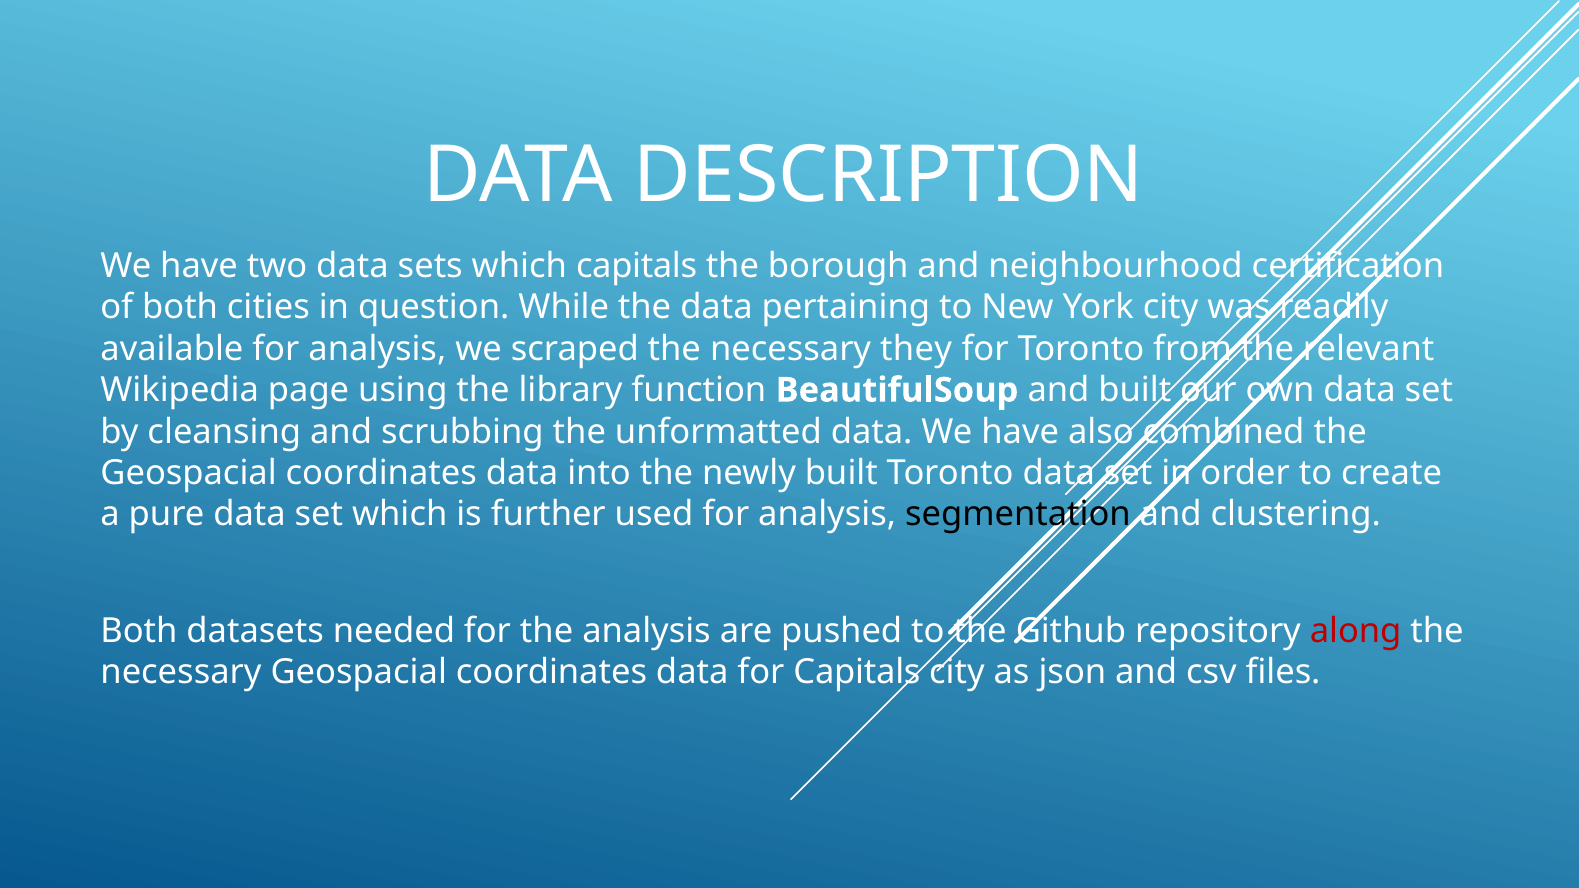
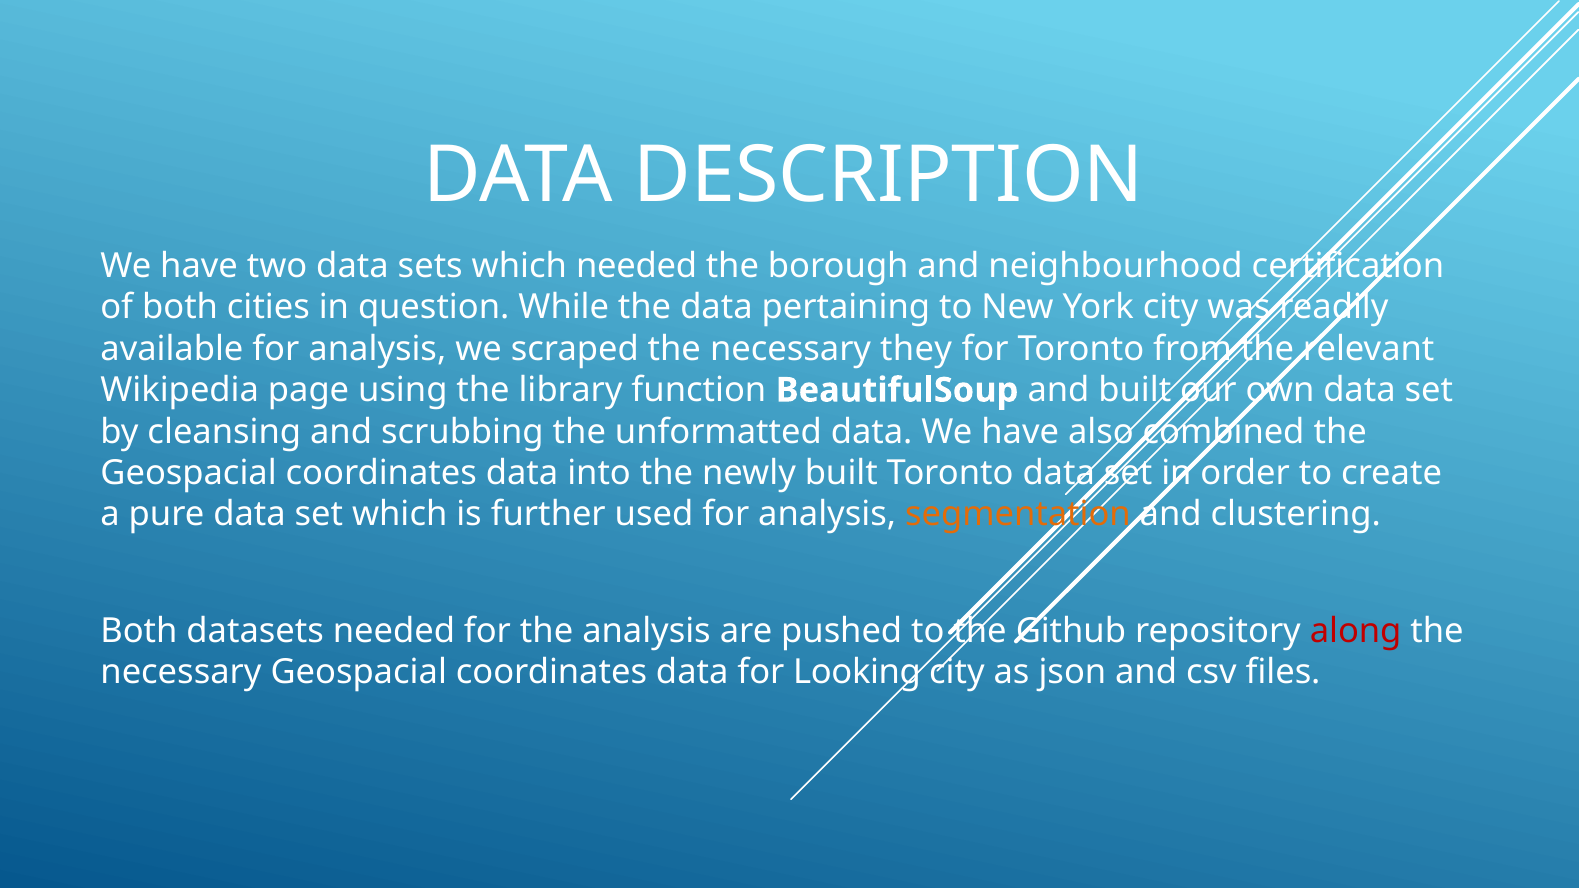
which capitals: capitals -> needed
segmentation colour: black -> orange
for Capitals: Capitals -> Looking
